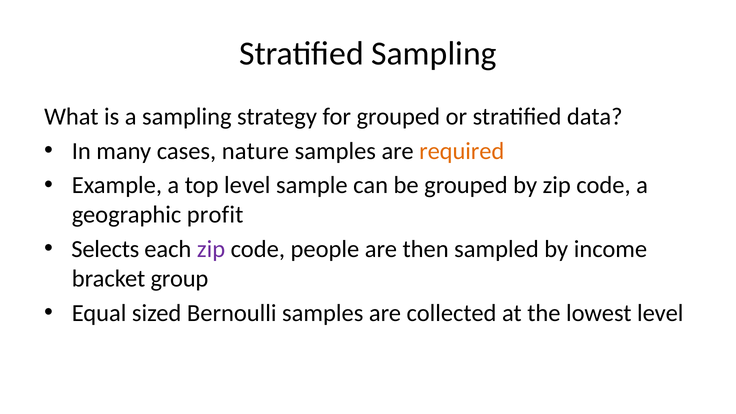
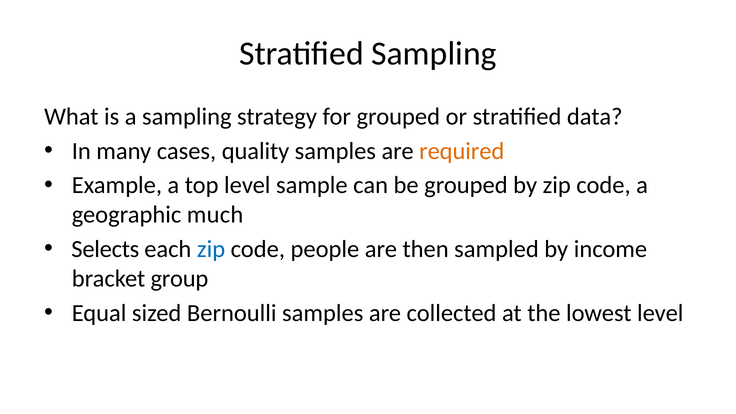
nature: nature -> quality
profit: profit -> much
zip at (211, 249) colour: purple -> blue
